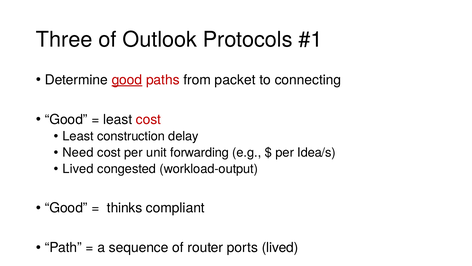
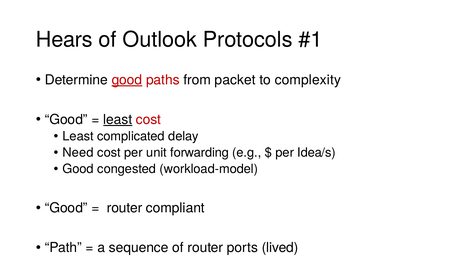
Three: Three -> Hears
connecting: connecting -> complexity
least at (118, 119) underline: none -> present
construction: construction -> complicated
Lived at (78, 169): Lived -> Good
workload-output: workload-output -> workload-model
thinks at (125, 208): thinks -> router
